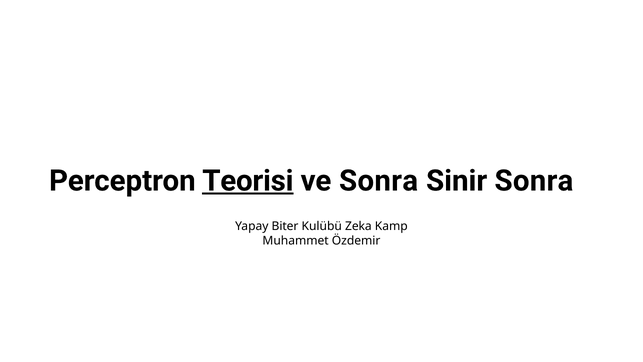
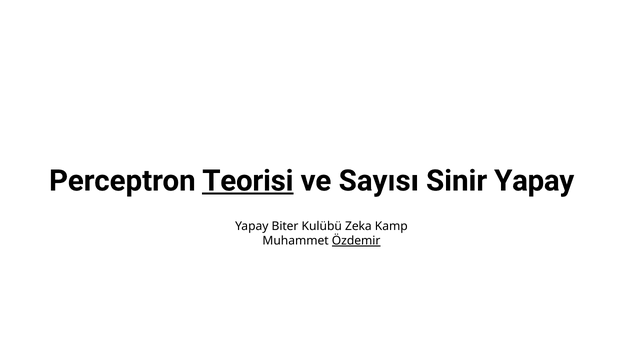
ve Sonra: Sonra -> Sayısı
Sinir Sonra: Sonra -> Yapay
Özdemir underline: none -> present
